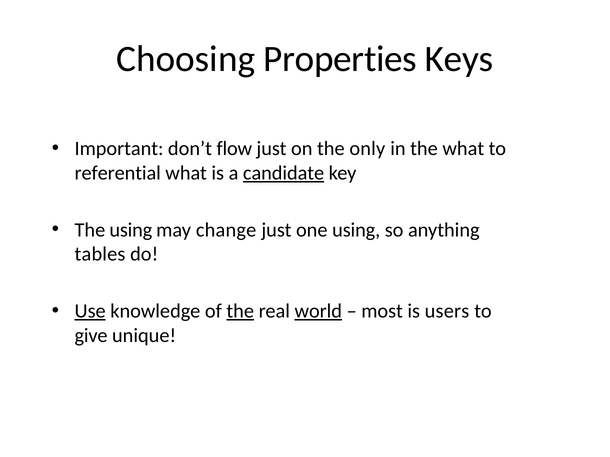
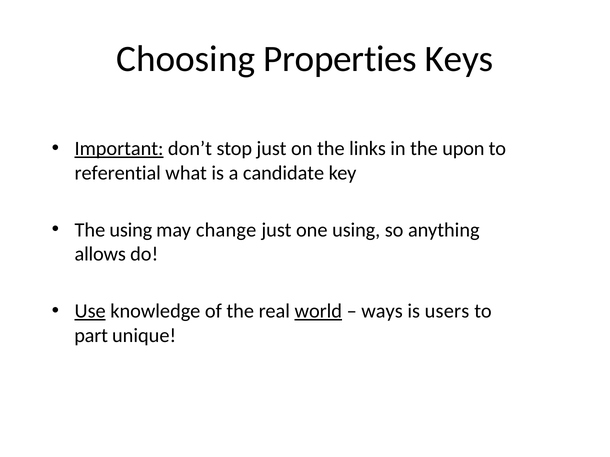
Important underline: none -> present
flow: flow -> stop
only: only -> links
the what: what -> upon
candidate underline: present -> none
tables: tables -> allows
the at (240, 311) underline: present -> none
most: most -> ways
give: give -> part
